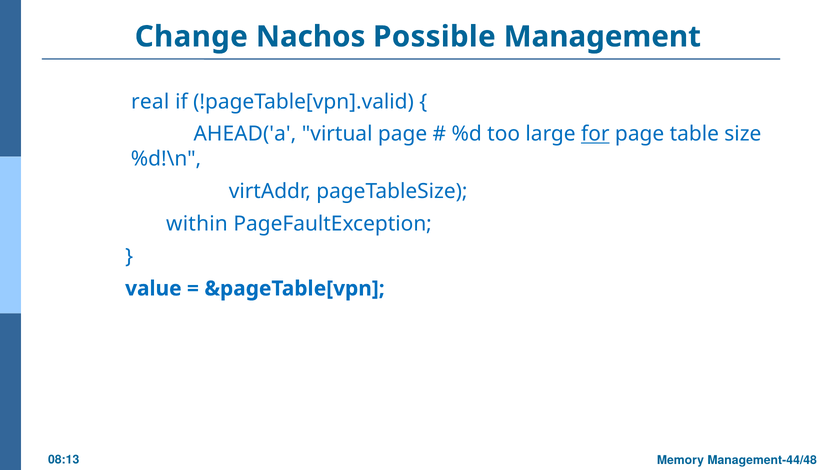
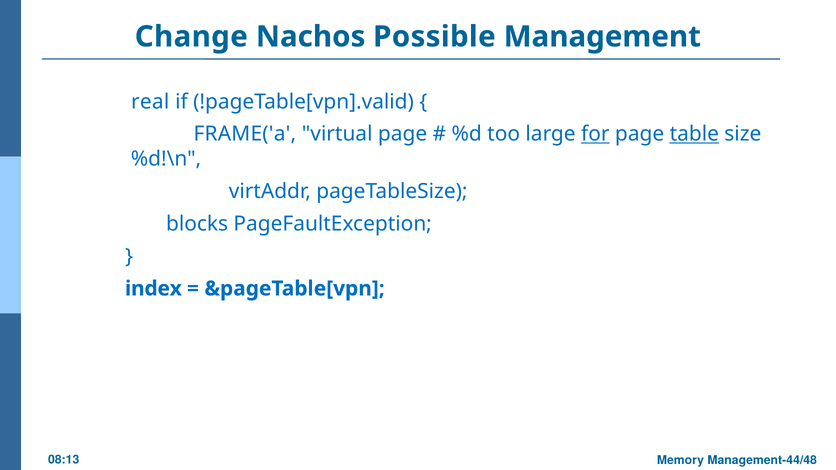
AHEAD('a: AHEAD('a -> FRAME('a
table underline: none -> present
within: within -> blocks
value: value -> index
